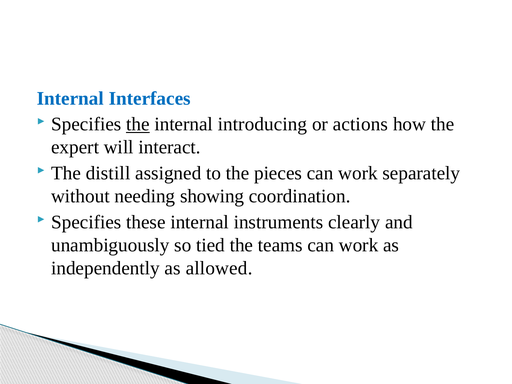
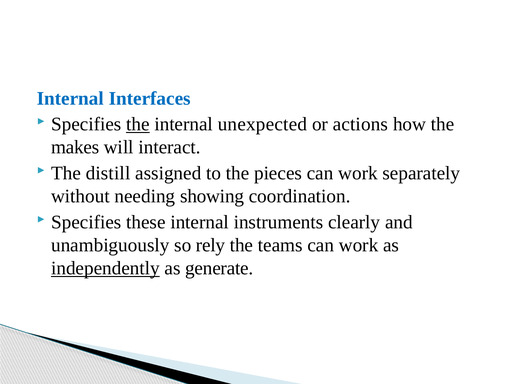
introducing: introducing -> unexpected
expert: expert -> makes
tied: tied -> rely
independently underline: none -> present
allowed: allowed -> generate
